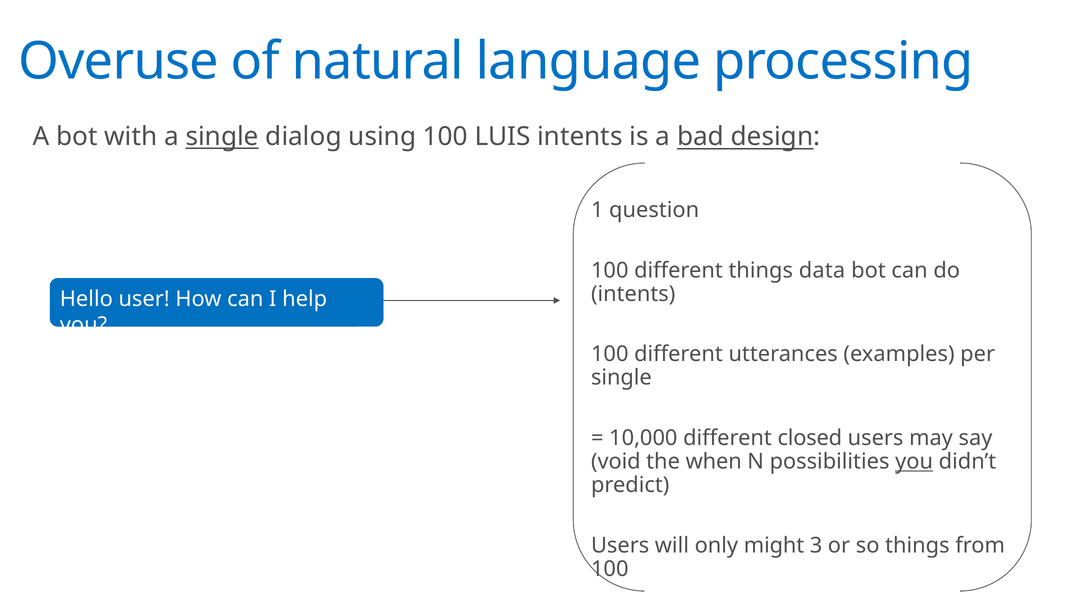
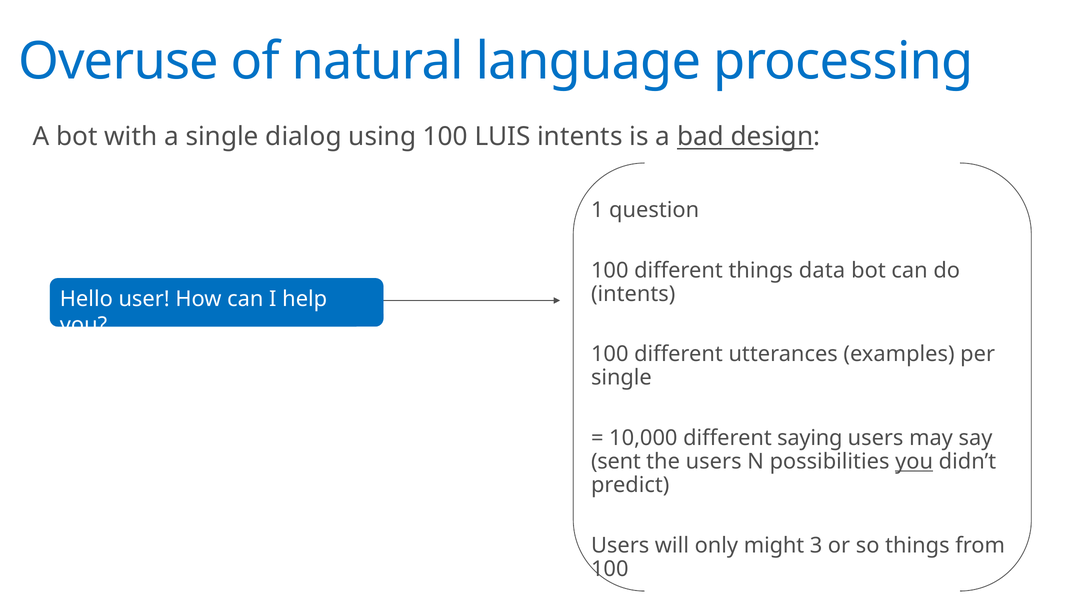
single at (222, 137) underline: present -> none
closed: closed -> saying
void: void -> sent
the when: when -> users
